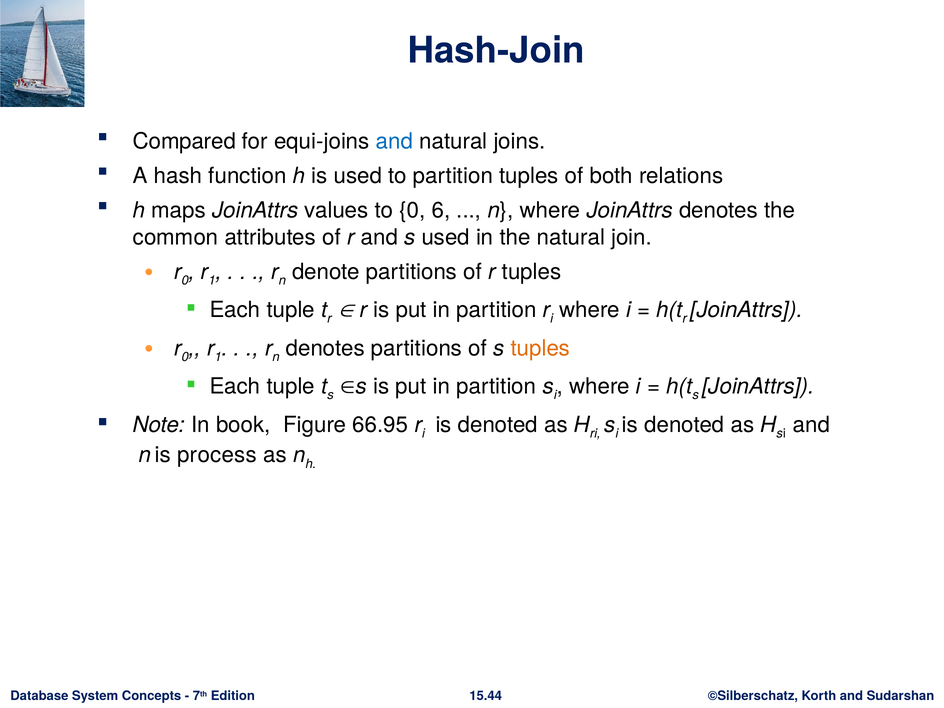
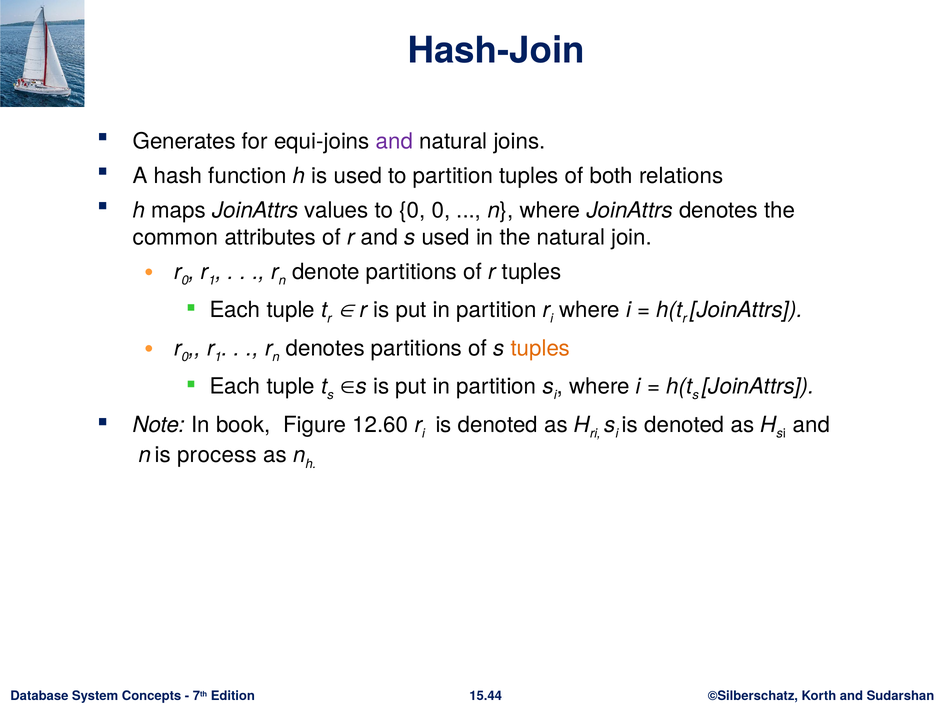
Compared: Compared -> Generates
and at (394, 141) colour: blue -> purple
0 6: 6 -> 0
66.95: 66.95 -> 12.60
